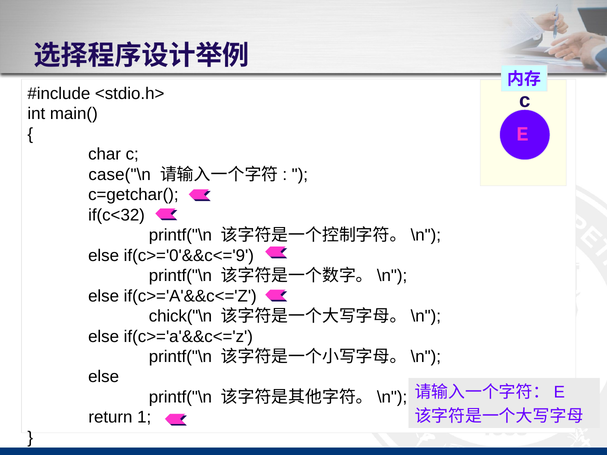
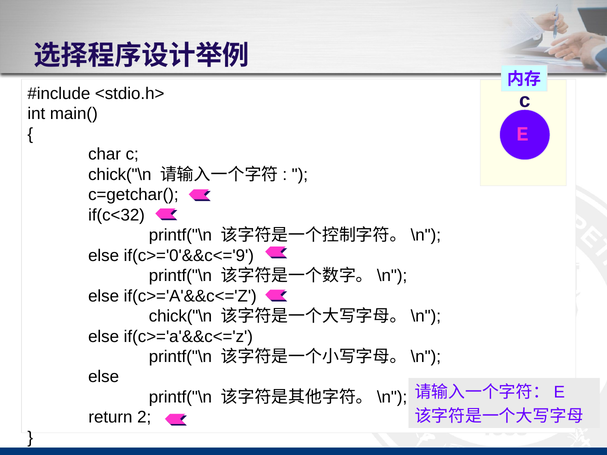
case("\n at (120, 175): case("\n -> chick("\n
1: 1 -> 2
